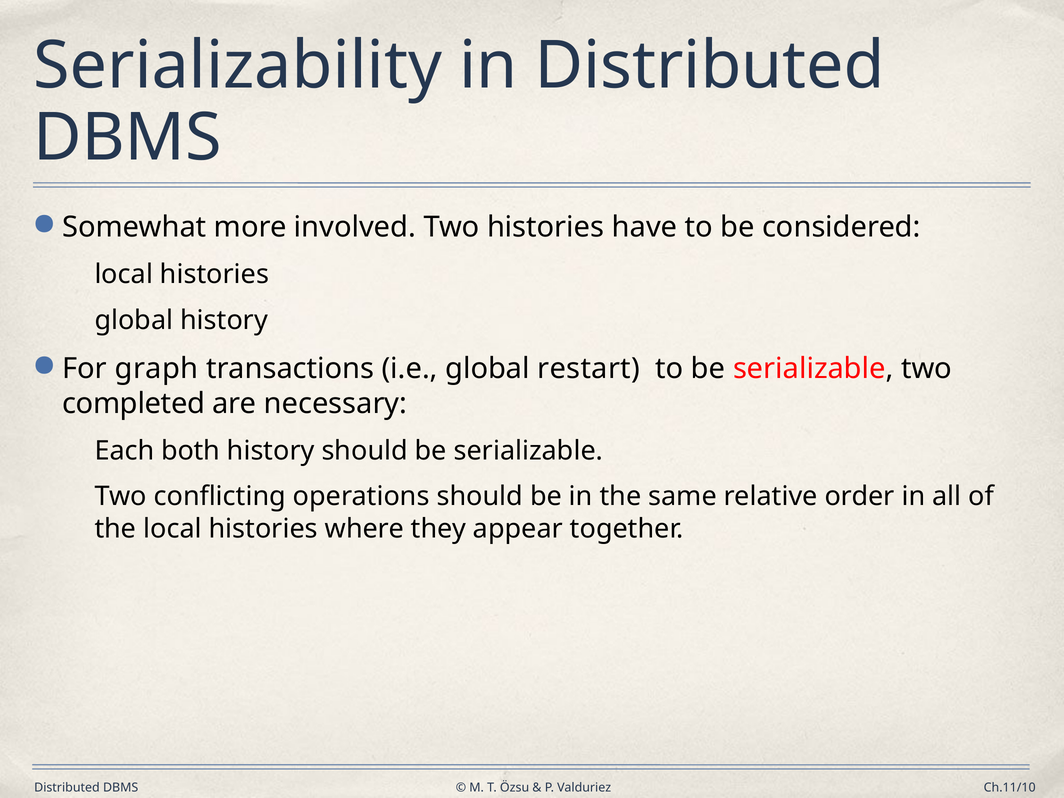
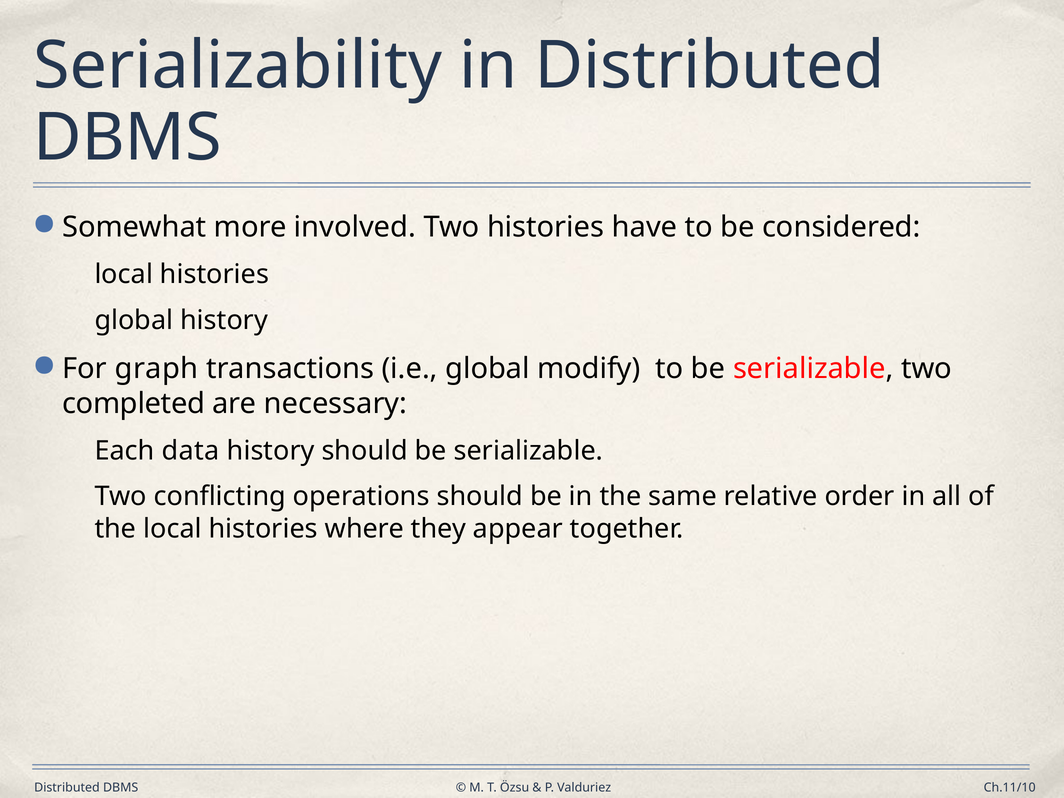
restart: restart -> modify
both: both -> data
